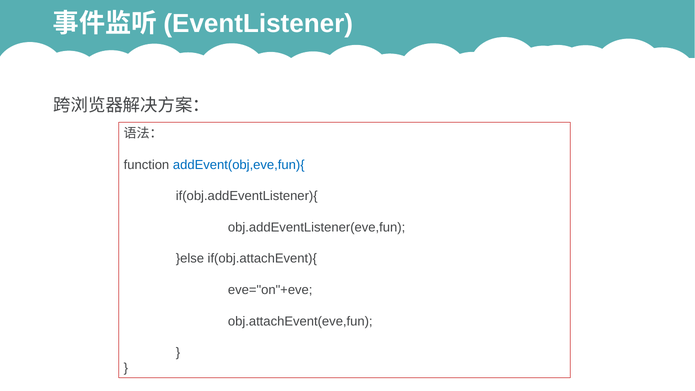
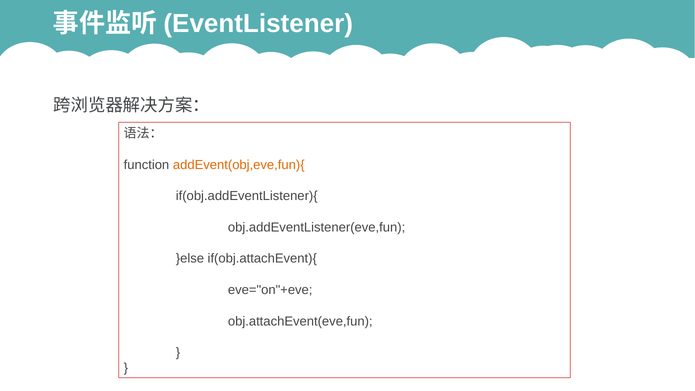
addEvent(obj,eve,fun){ colour: blue -> orange
